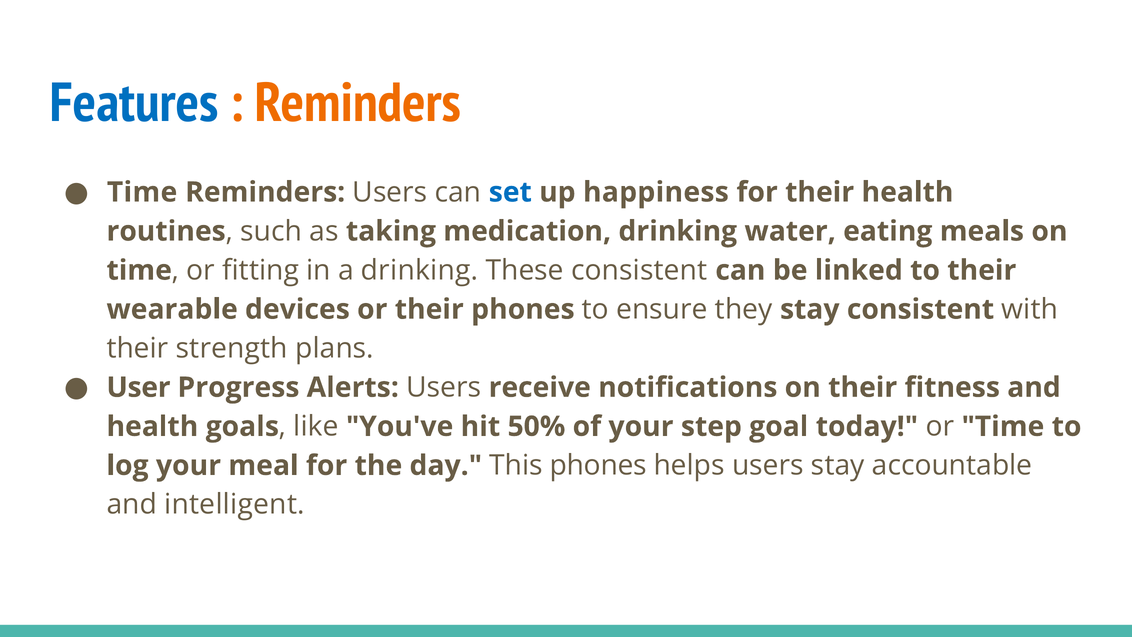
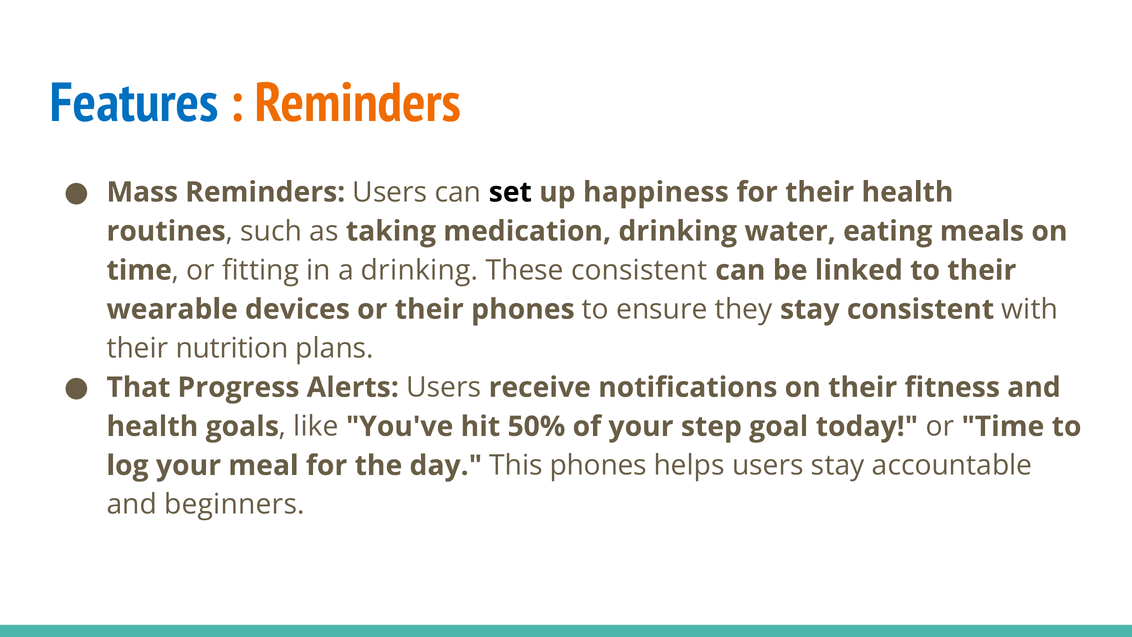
Time at (142, 192): Time -> Mass
set colour: blue -> black
strength: strength -> nutrition
User: User -> That
intelligent: intelligent -> beginners
